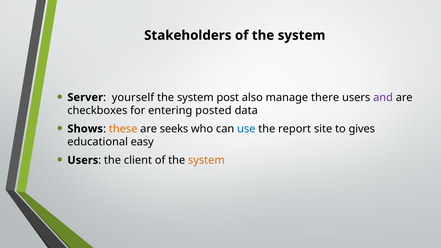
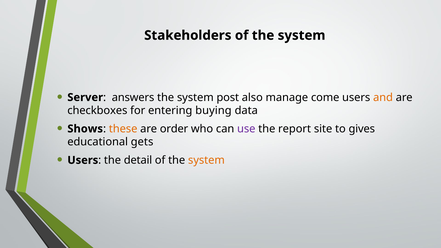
yourself: yourself -> answers
there: there -> come
and colour: purple -> orange
posted: posted -> buying
seeks: seeks -> order
use colour: blue -> purple
easy: easy -> gets
client: client -> detail
